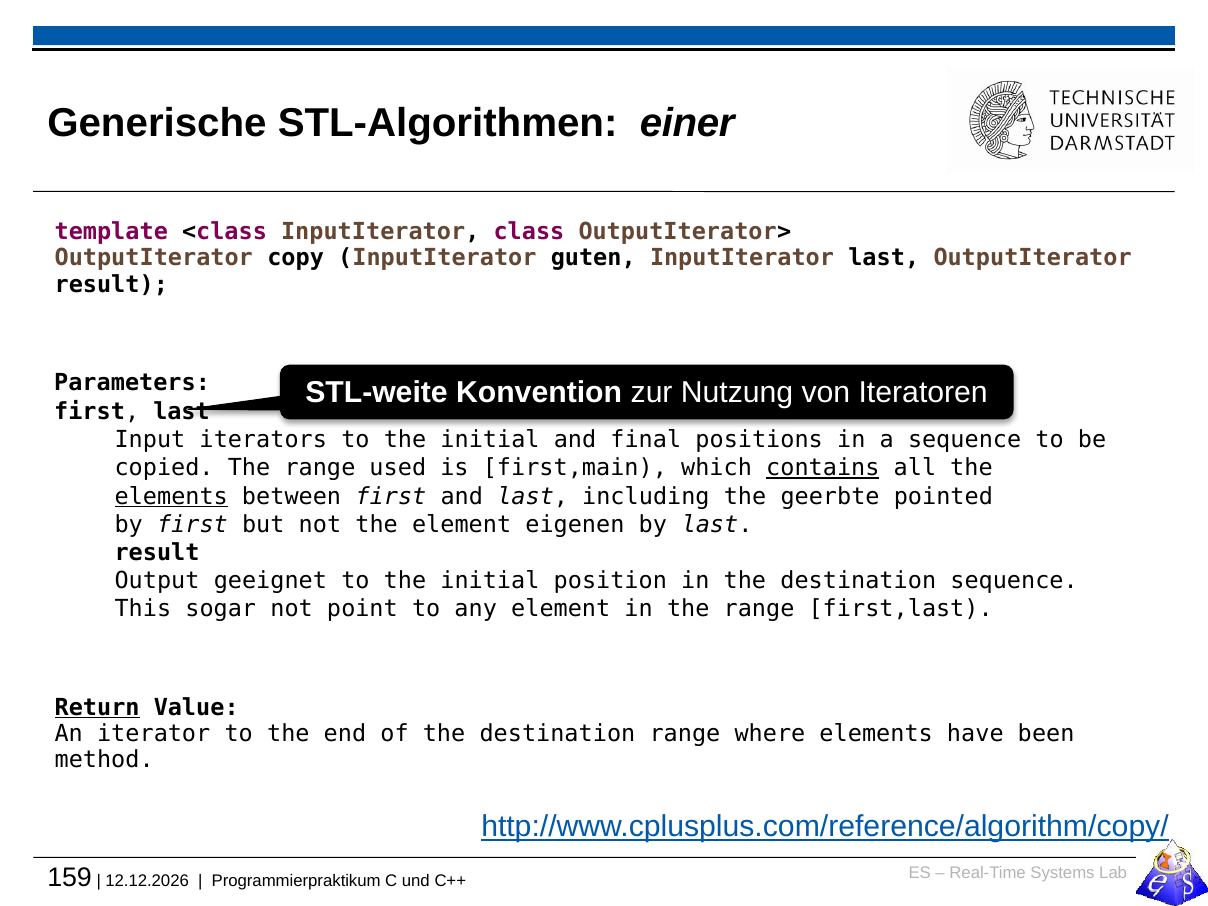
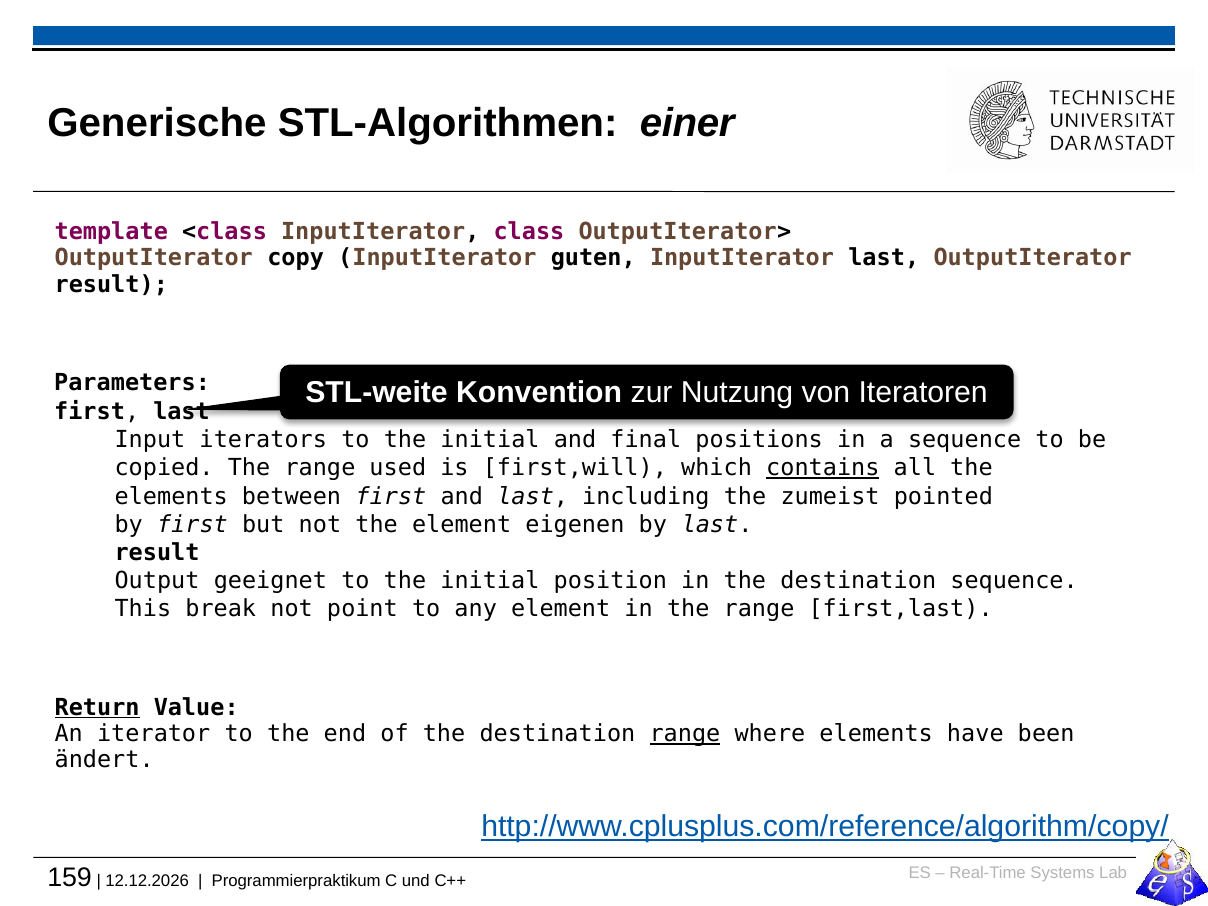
first,main: first,main -> first,will
elements at (171, 496) underline: present -> none
geerbte: geerbte -> zumeist
sogar: sogar -> break
range at (685, 734) underline: none -> present
method: method -> ändert
